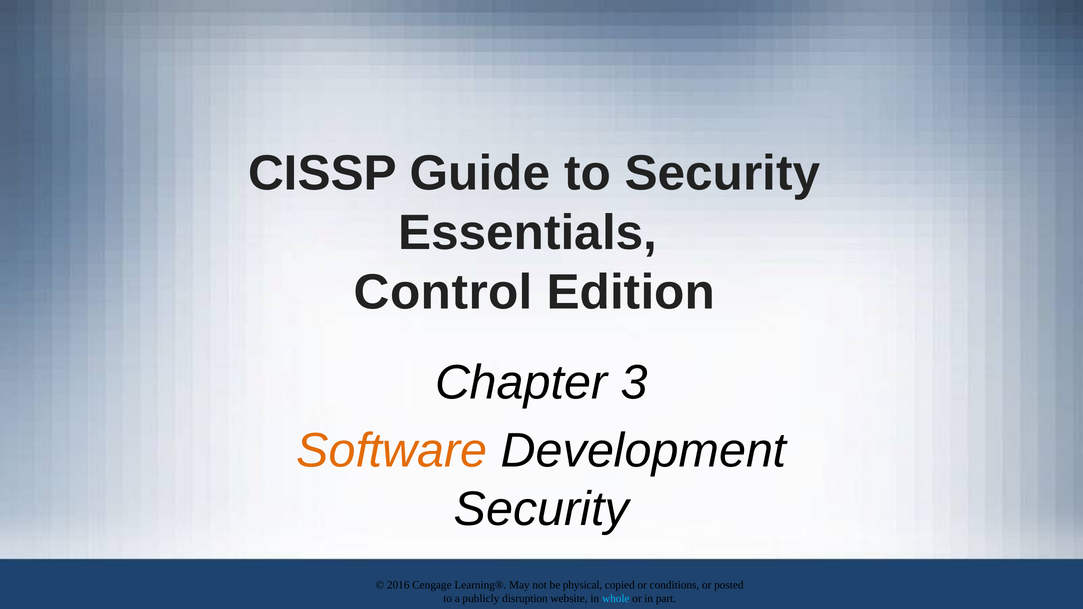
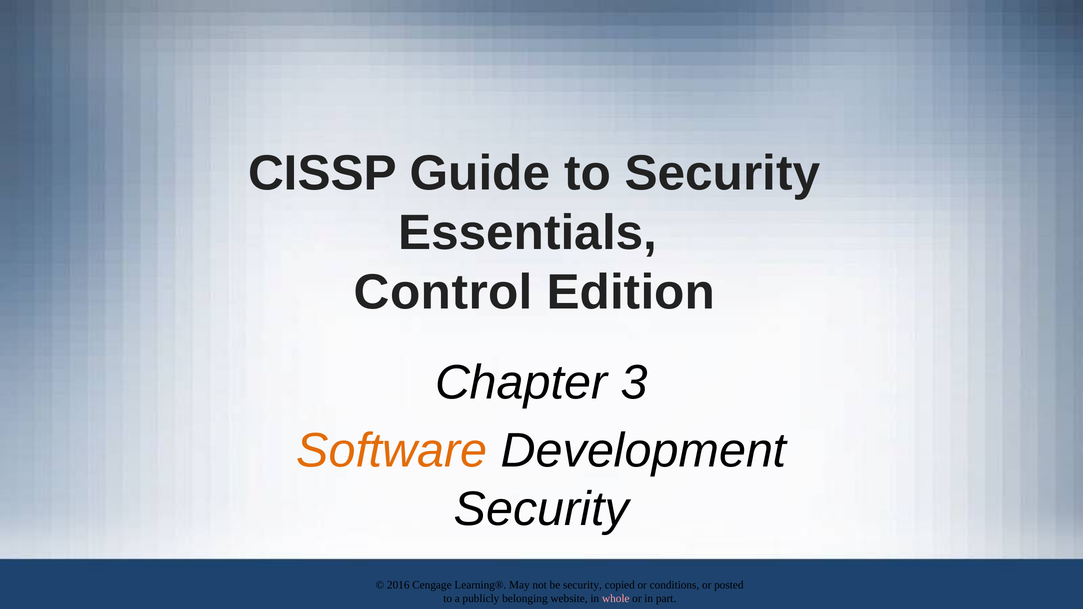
be physical: physical -> security
disruption: disruption -> belonging
whole colour: light blue -> pink
